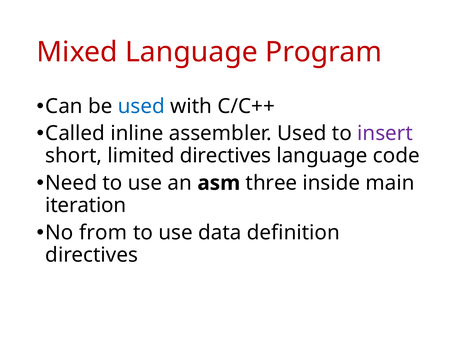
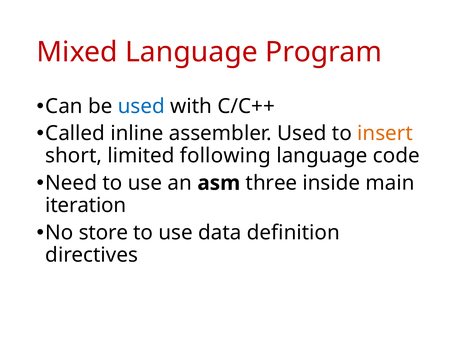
insert colour: purple -> orange
limited directives: directives -> following
from: from -> store
